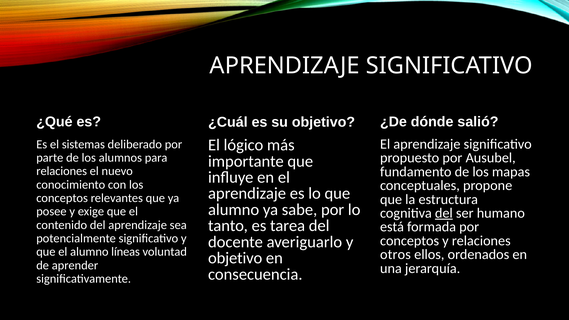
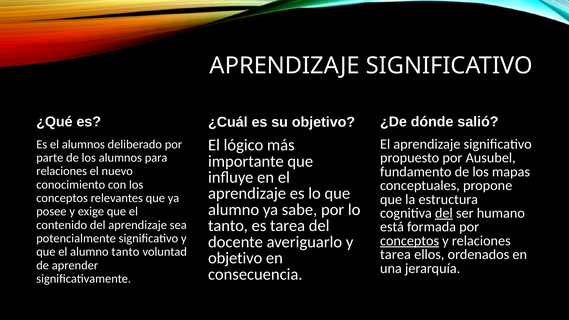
el sistemas: sistemas -> alumnos
conceptos at (410, 241) underline: none -> present
alumno líneas: líneas -> tanto
otros at (395, 255): otros -> tarea
